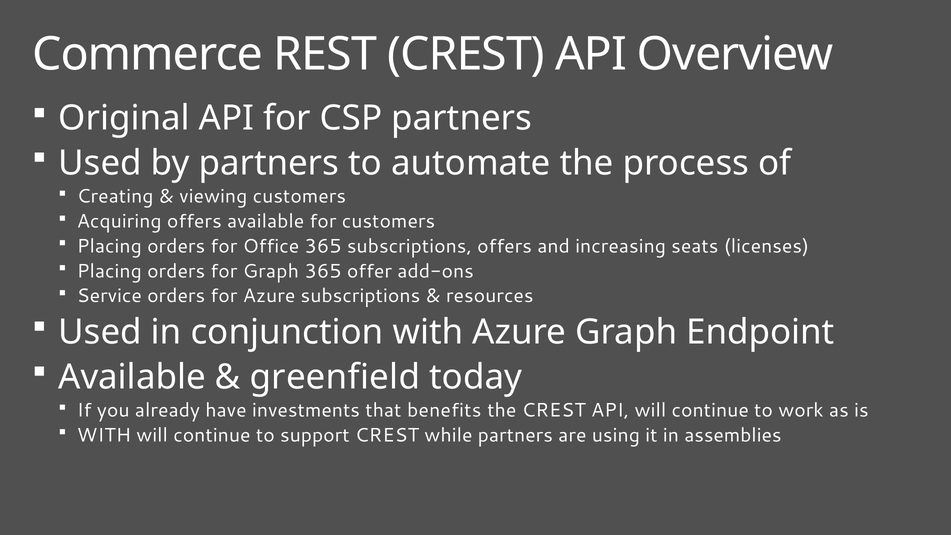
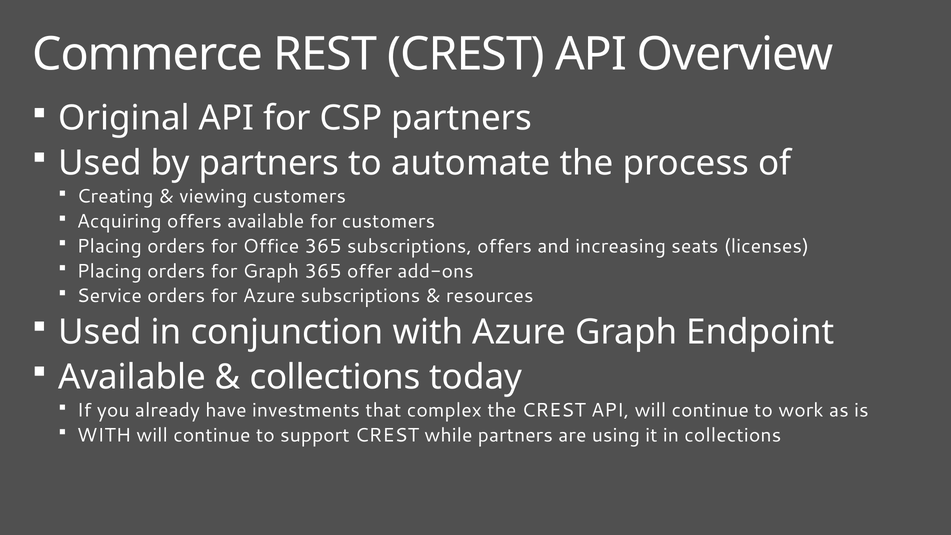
greenfield at (335, 377): greenfield -> collections
benefits: benefits -> complex
in assemblies: assemblies -> collections
